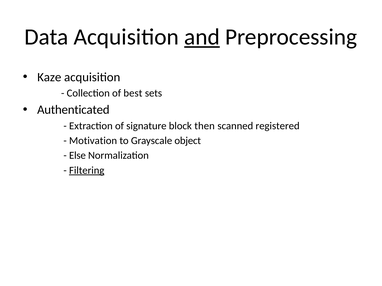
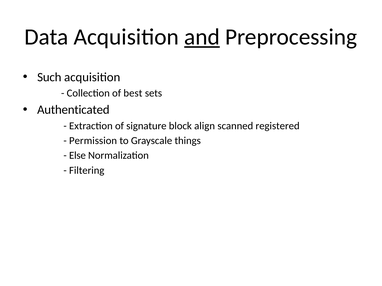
Kaze: Kaze -> Such
then: then -> align
Motivation: Motivation -> Permission
object: object -> things
Filtering underline: present -> none
